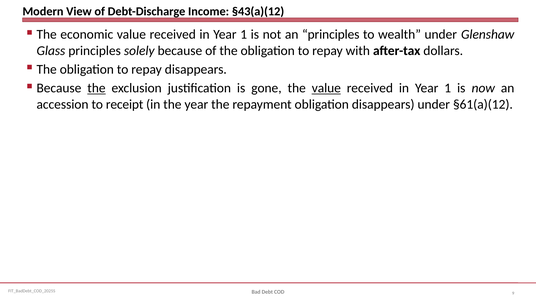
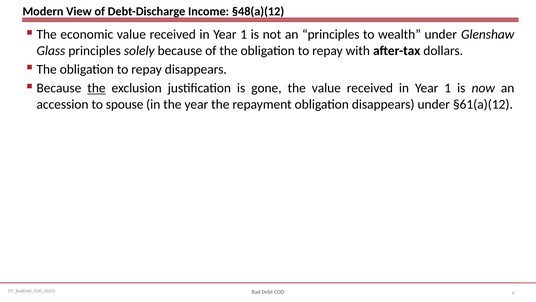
§43(a)(12: §43(a)(12 -> §48(a)(12
value at (326, 88) underline: present -> none
receipt: receipt -> spouse
